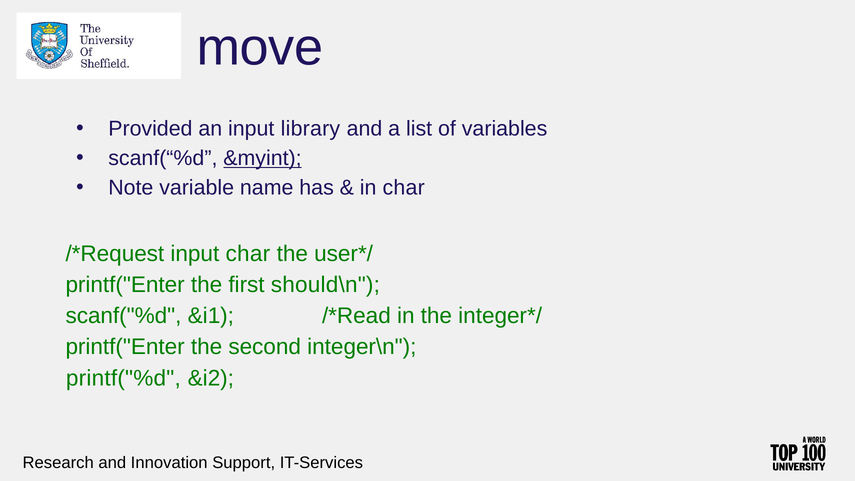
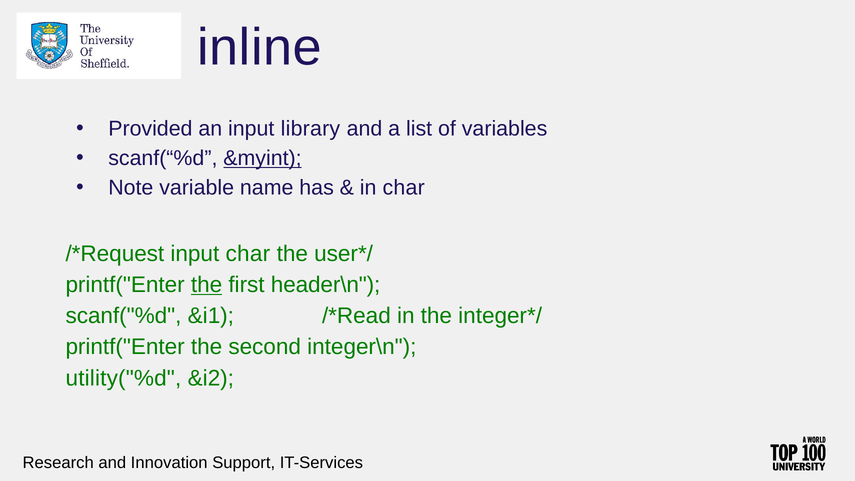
move: move -> inline
the at (207, 285) underline: none -> present
should\n: should\n -> header\n
printf("%d: printf("%d -> utility("%d
